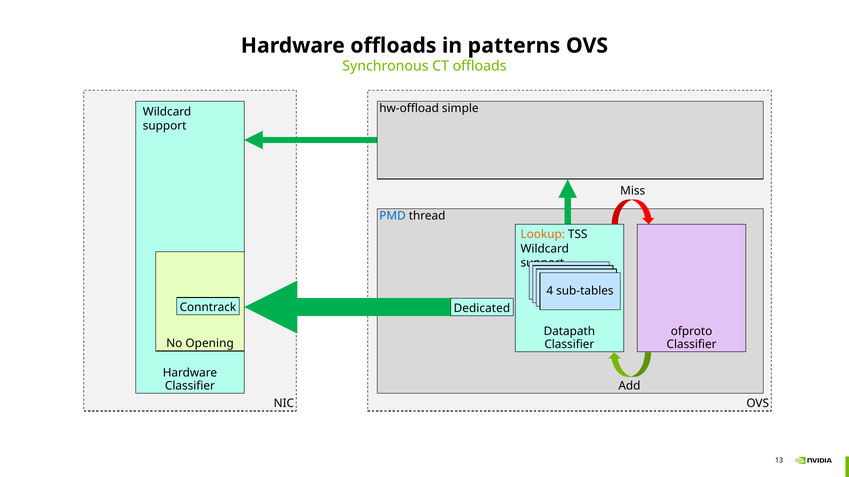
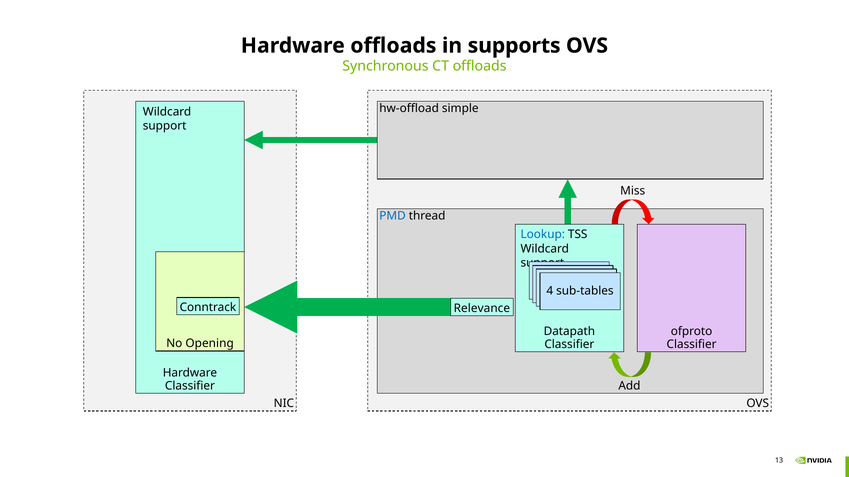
patterns: patterns -> supports
Lookup colour: orange -> blue
Dedicated: Dedicated -> Relevance
